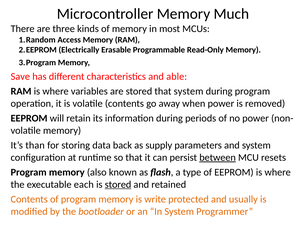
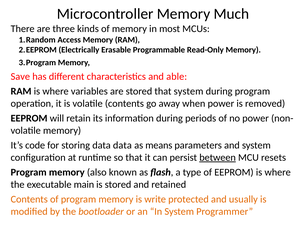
than: than -> code
data back: back -> data
supply: supply -> means
each: each -> main
stored at (118, 185) underline: present -> none
